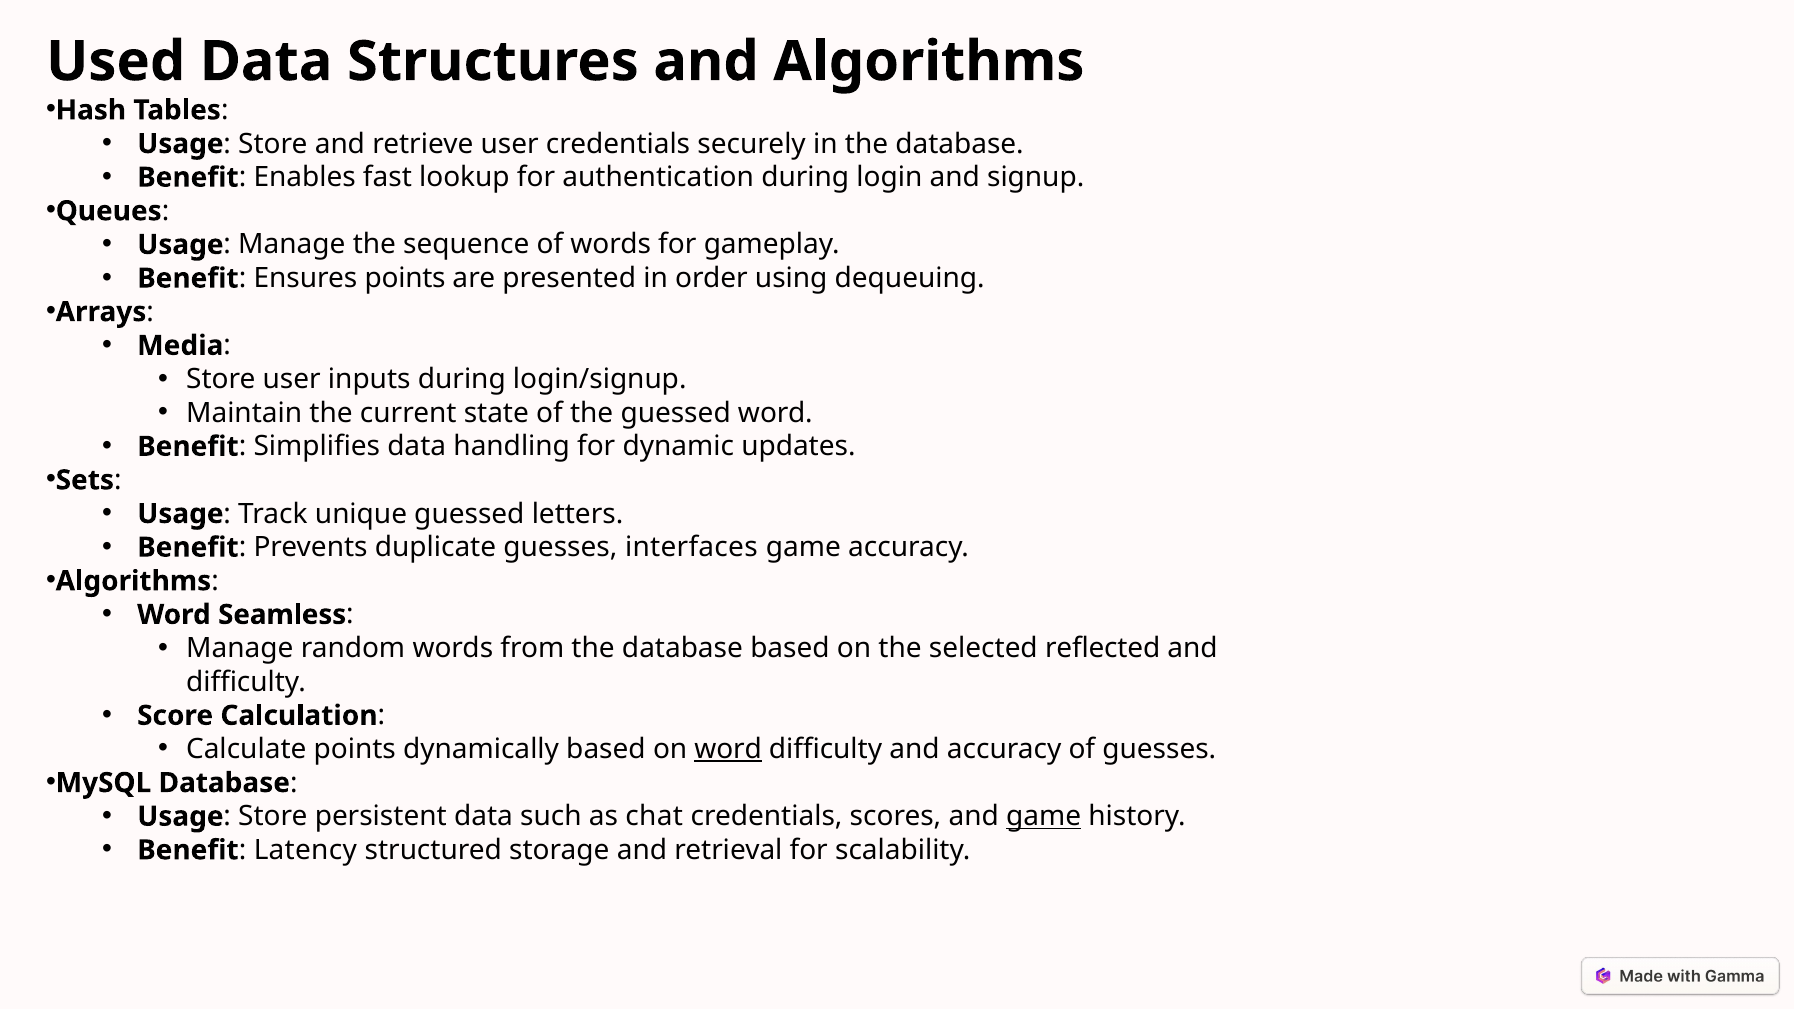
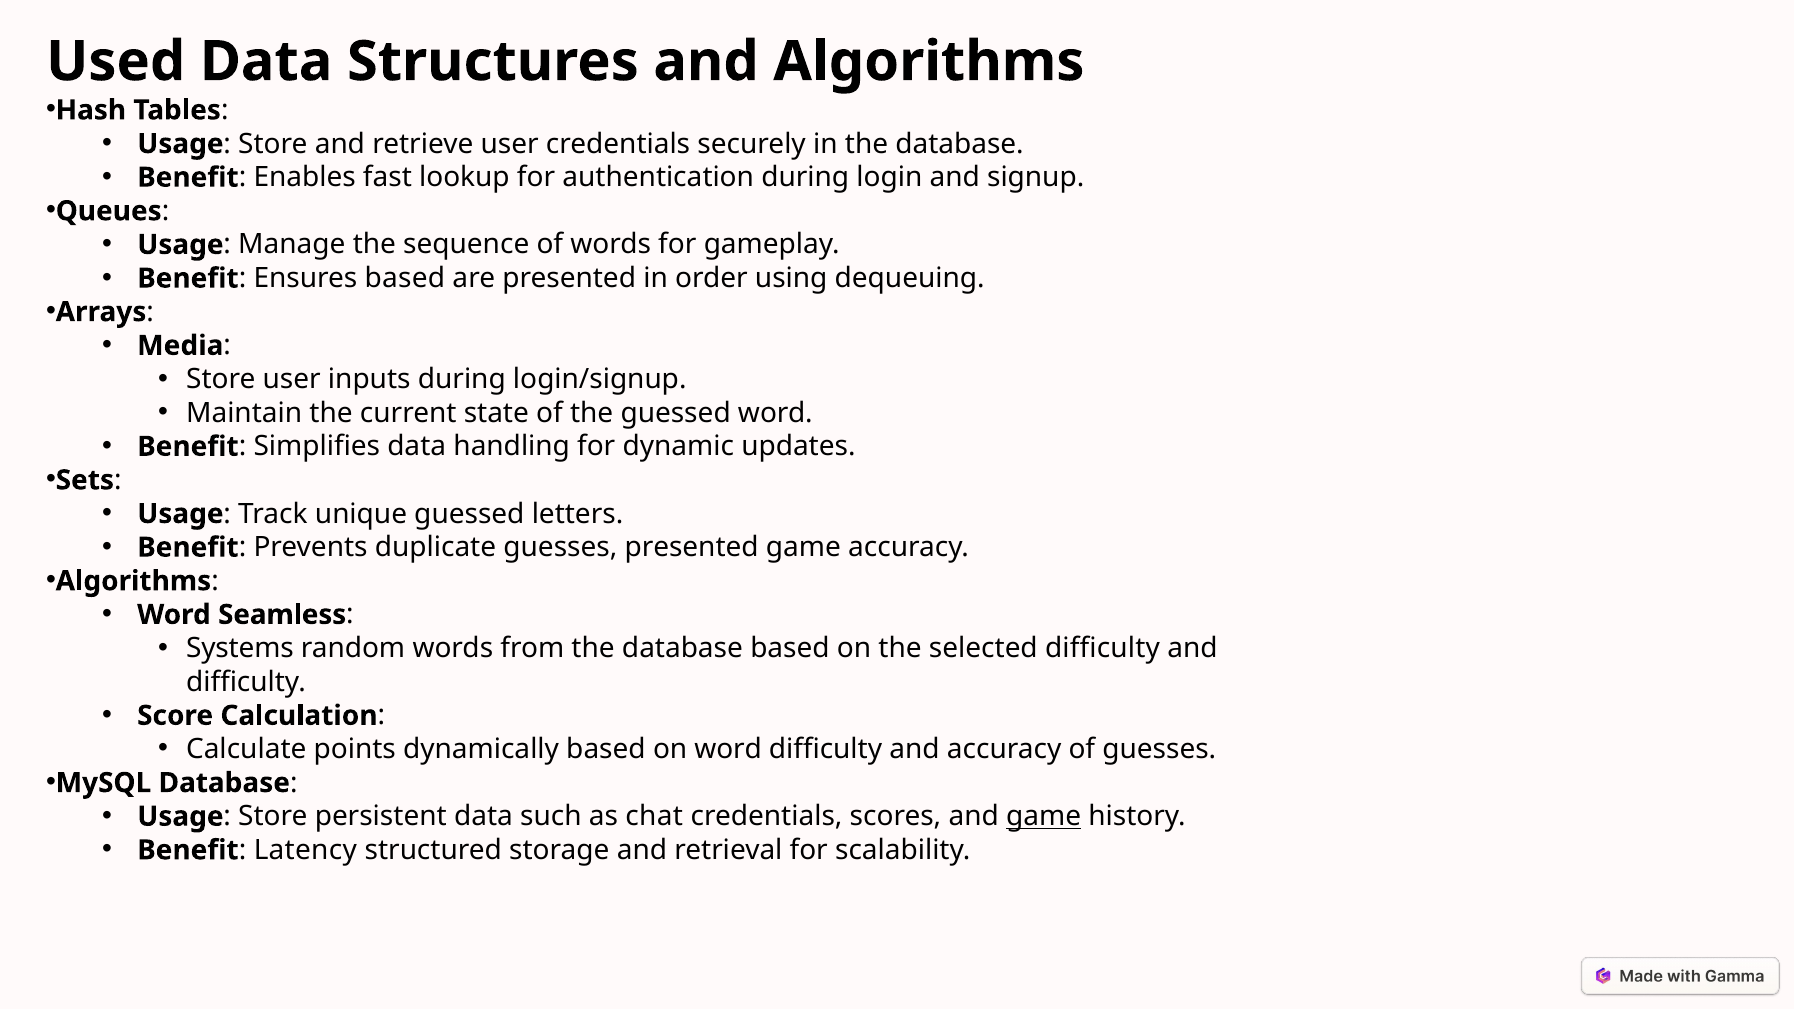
Ensures points: points -> based
guesses interfaces: interfaces -> presented
Manage at (240, 648): Manage -> Systems
selected reflected: reflected -> difficulty
word at (728, 749) underline: present -> none
